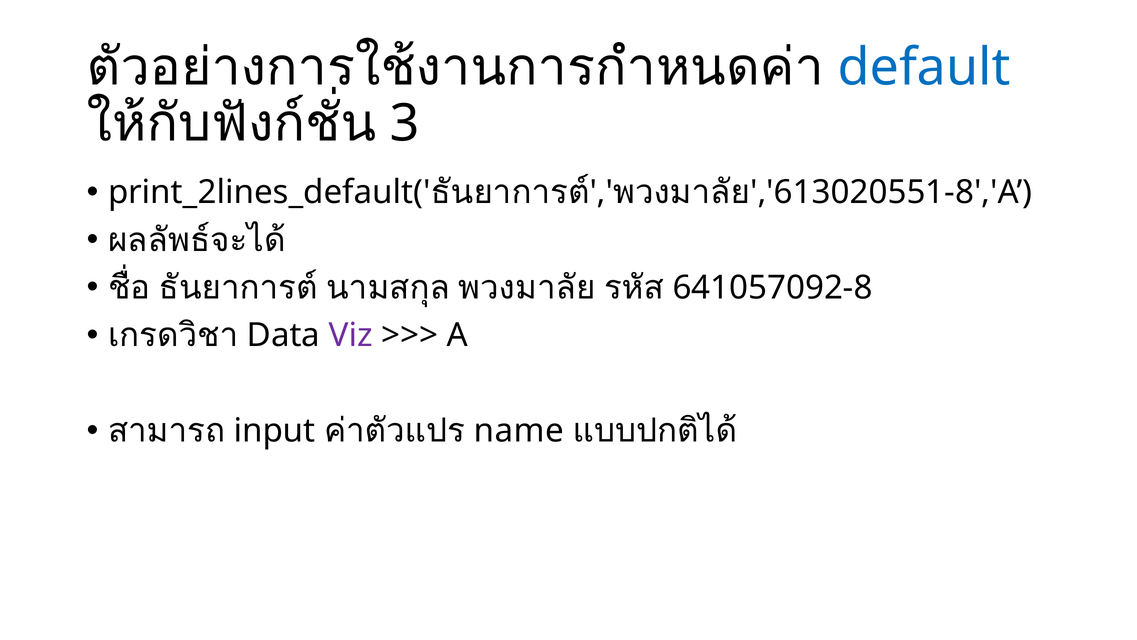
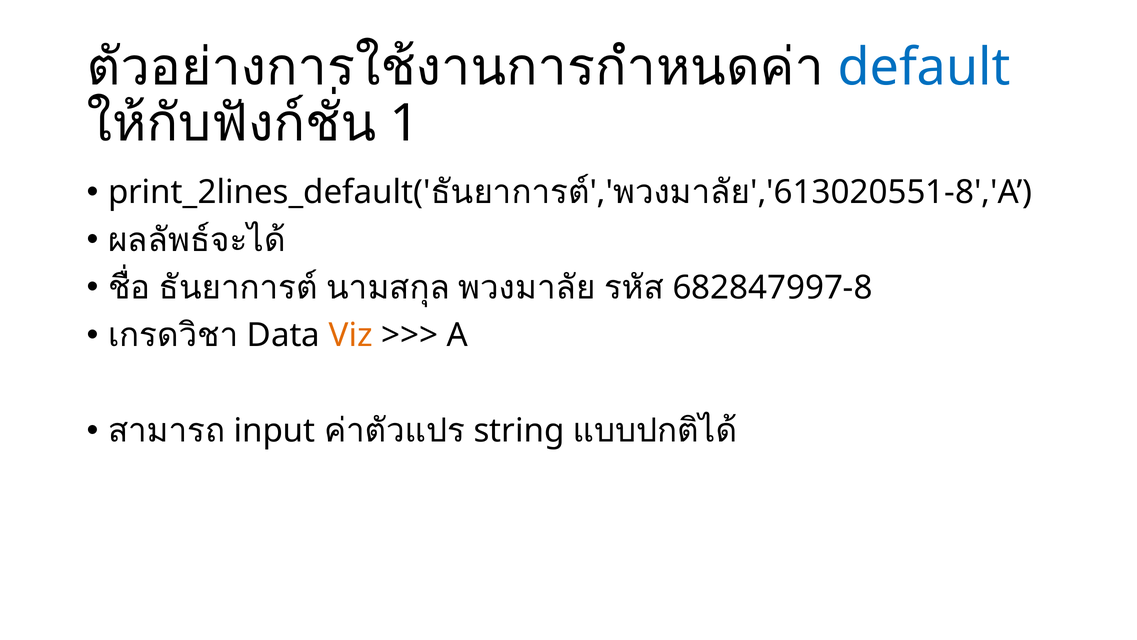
3: 3 -> 1
641057092-8: 641057092-8 -> 682847997-8
Viz colour: purple -> orange
name: name -> string
